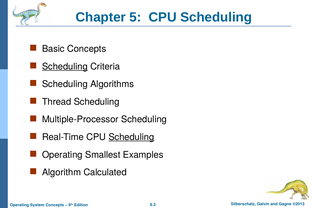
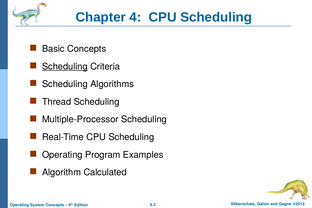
5: 5 -> 4
Scheduling at (131, 137) underline: present -> none
Smallest: Smallest -> Program
